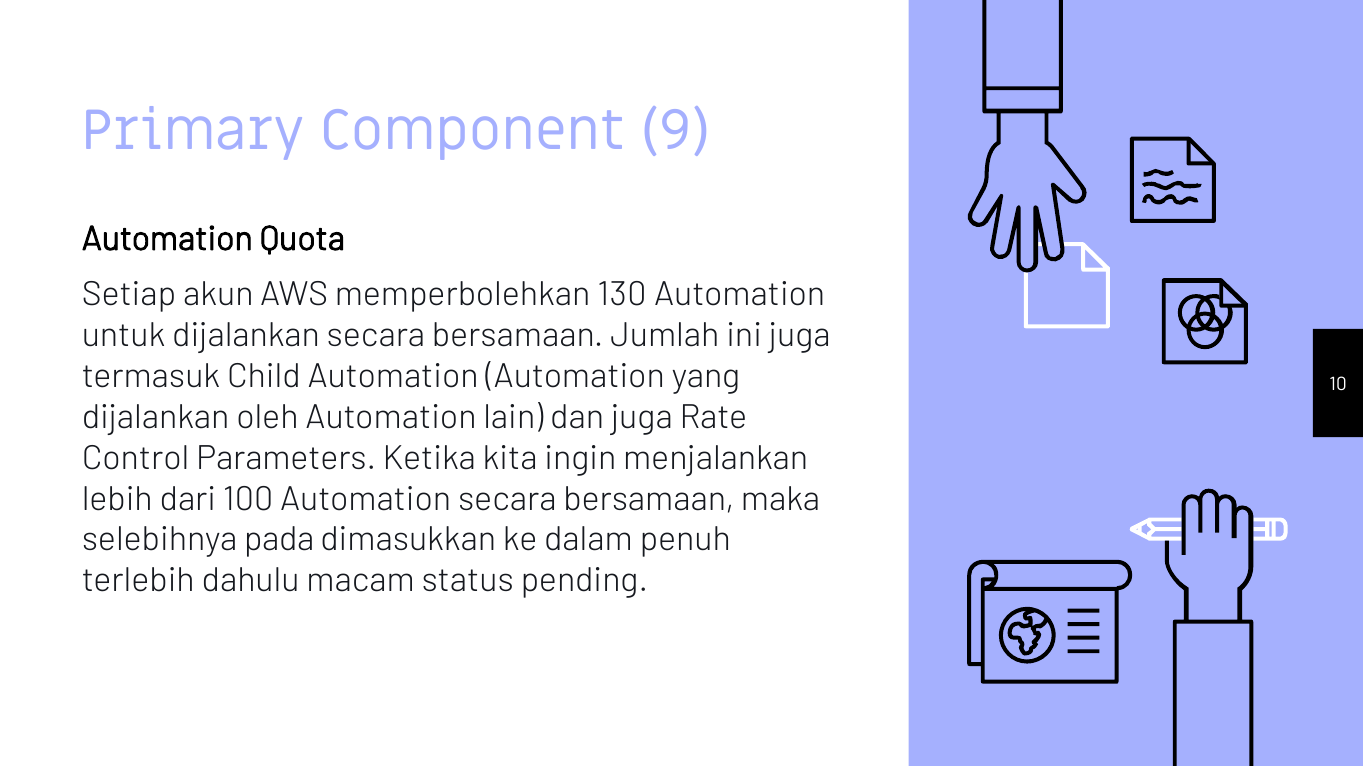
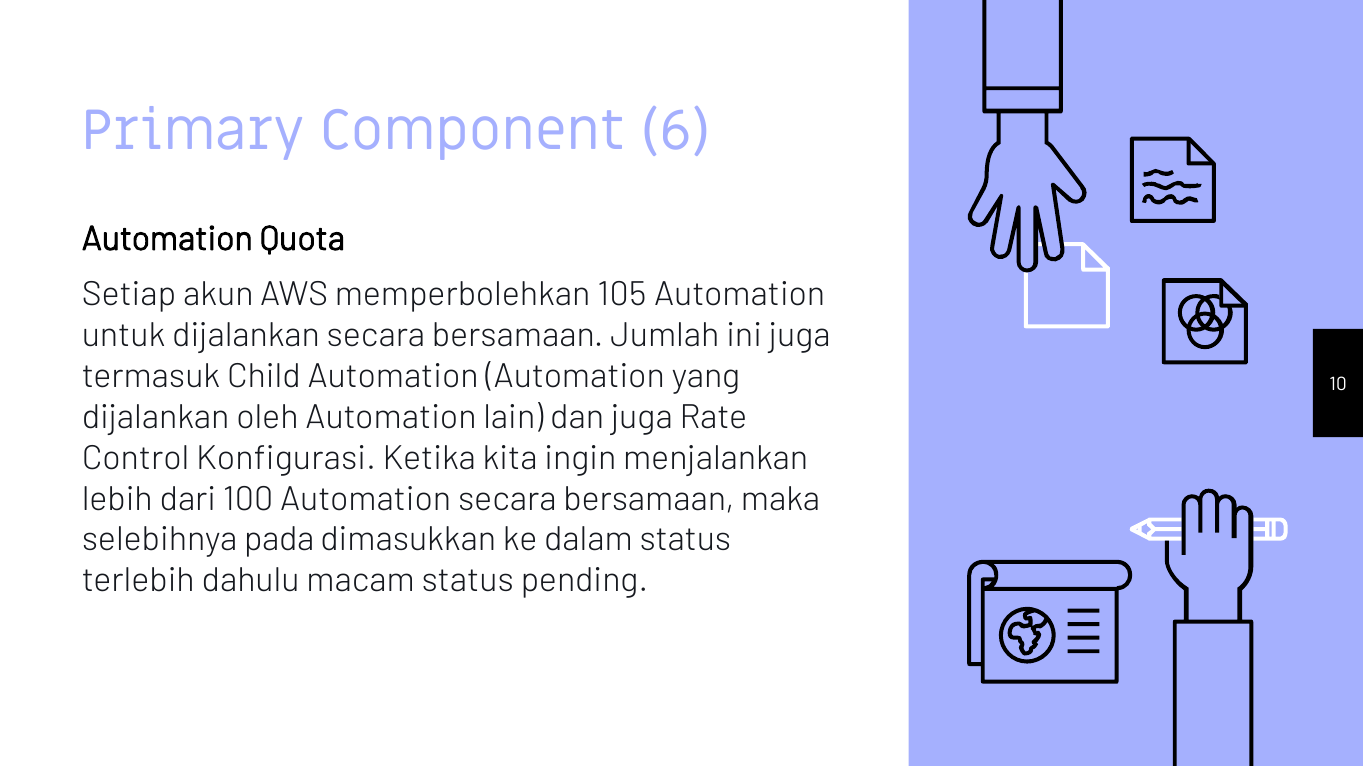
9: 9 -> 6
130: 130 -> 105
Parameters: Parameters -> Konfigurasi
dalam penuh: penuh -> status
